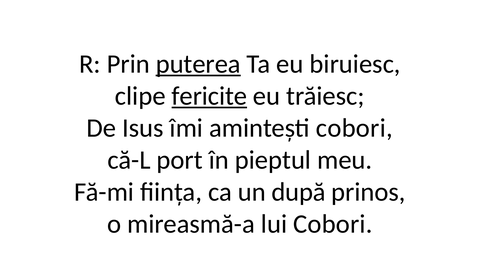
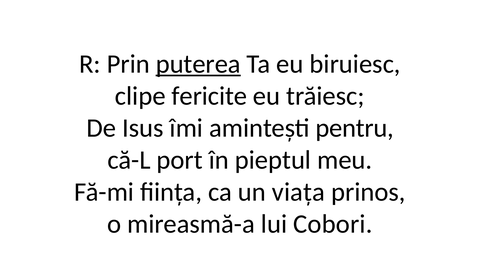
fericite underline: present -> none
amintești cobori: cobori -> pentru
după: după -> viața
